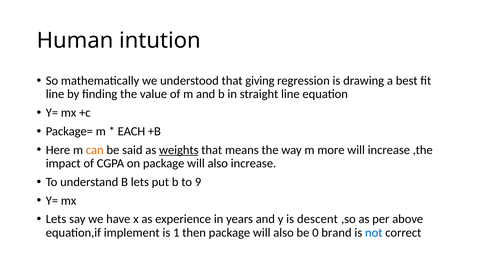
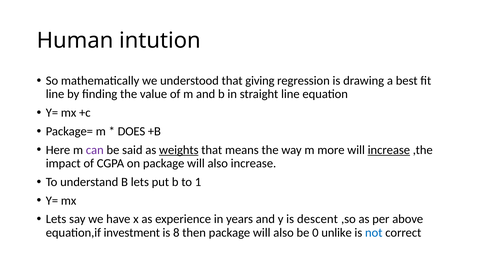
EACH: EACH -> DOES
can colour: orange -> purple
increase at (389, 150) underline: none -> present
9: 9 -> 1
implement: implement -> investment
1: 1 -> 8
brand: brand -> unlike
